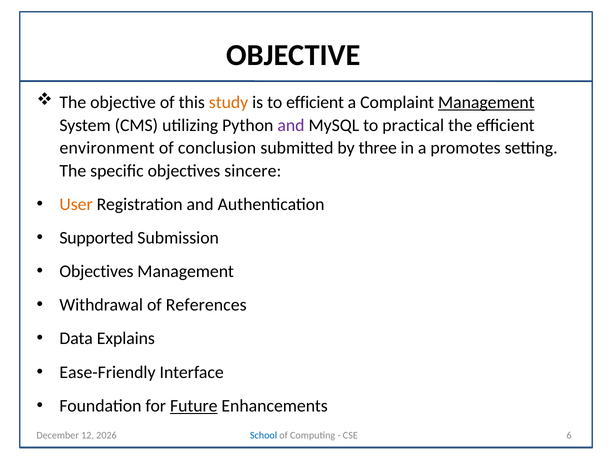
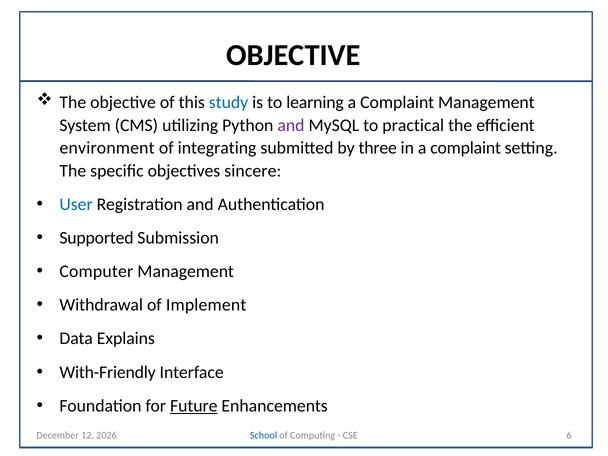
study colour: orange -> blue
to efficient: efficient -> learning
Management at (486, 103) underline: present -> none
conclusion: conclusion -> integrating
in a promotes: promotes -> complaint
User colour: orange -> blue
Objectives at (96, 272): Objectives -> Computer
References: References -> Implement
Ease-Friendly: Ease-Friendly -> With-Friendly
